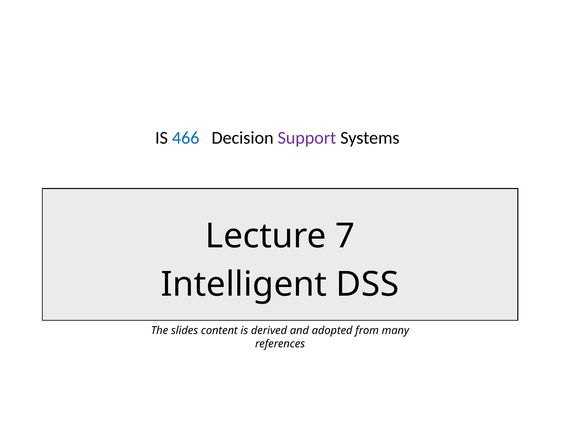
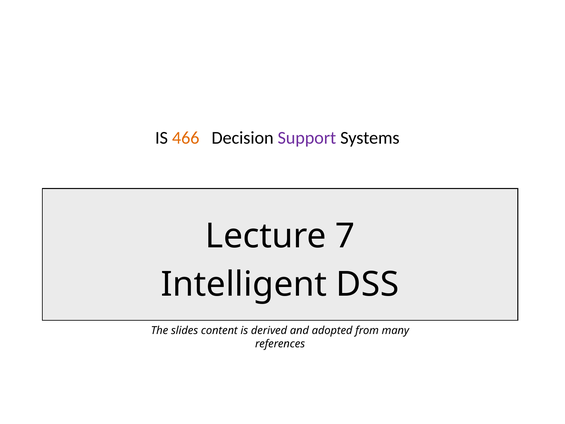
466 colour: blue -> orange
